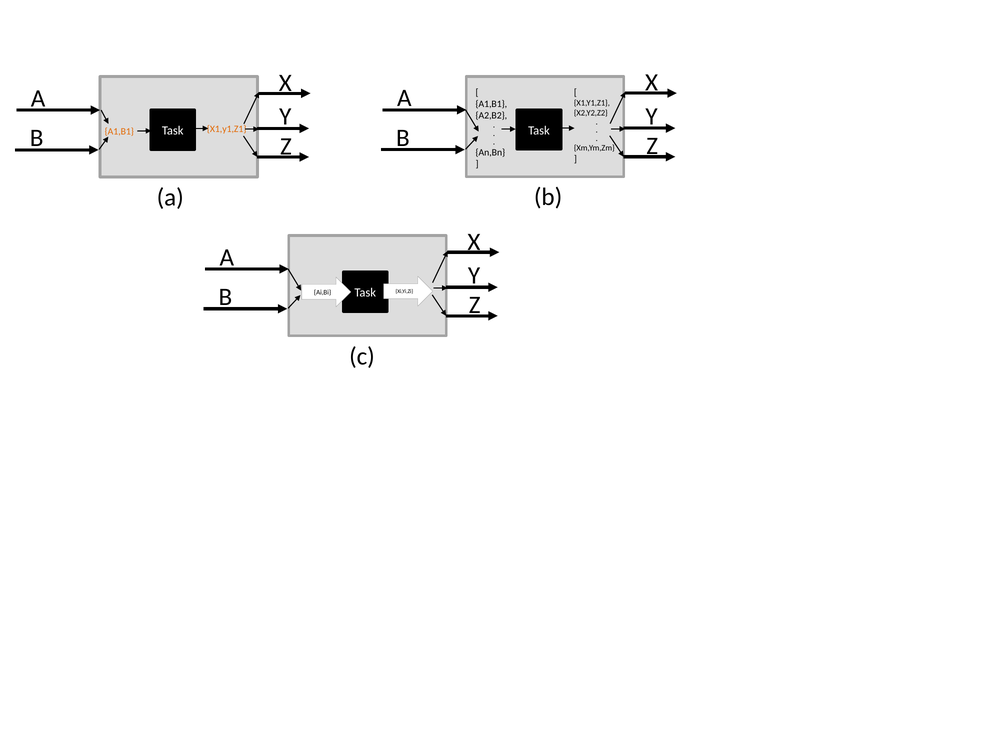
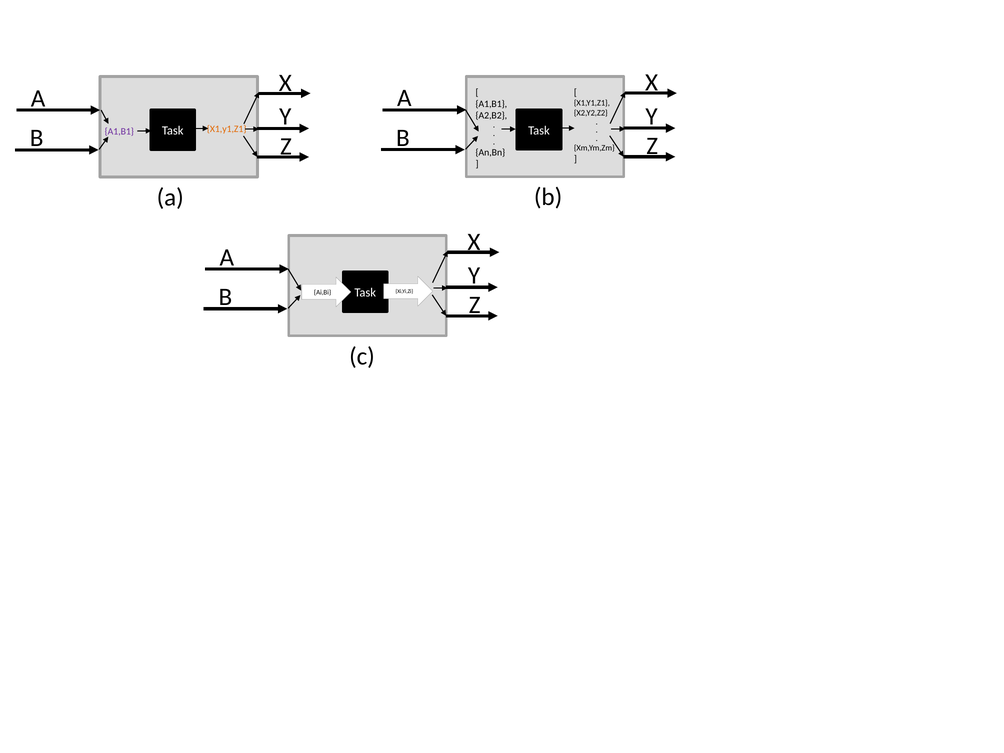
A1,B1 at (119, 131) colour: orange -> purple
